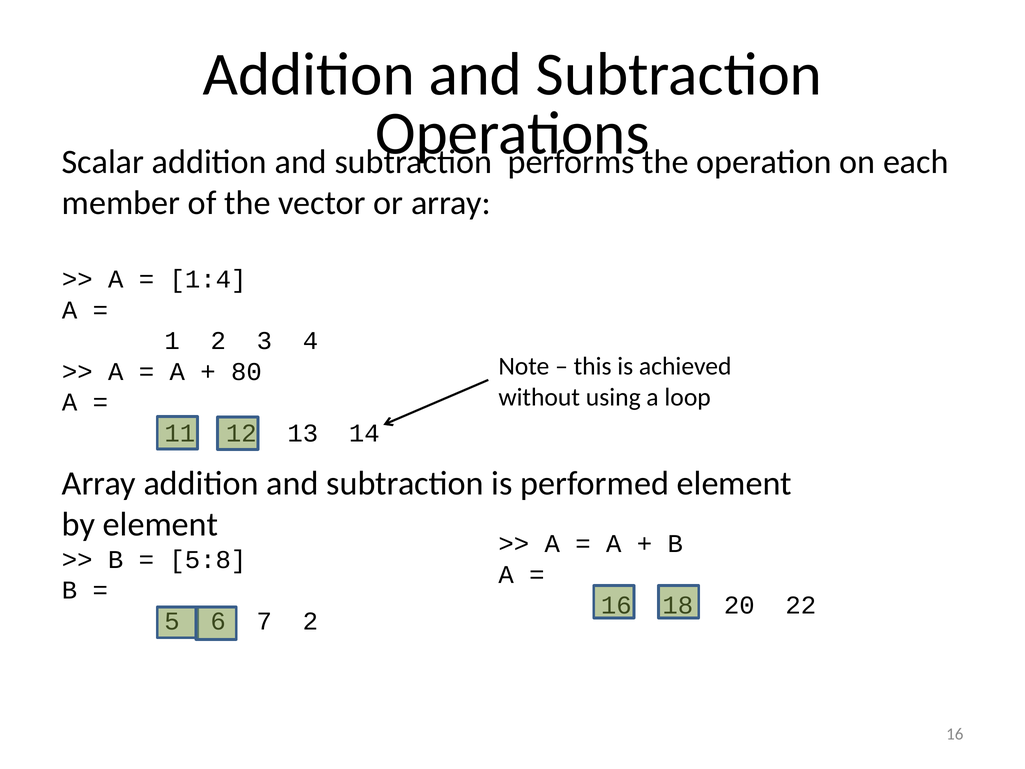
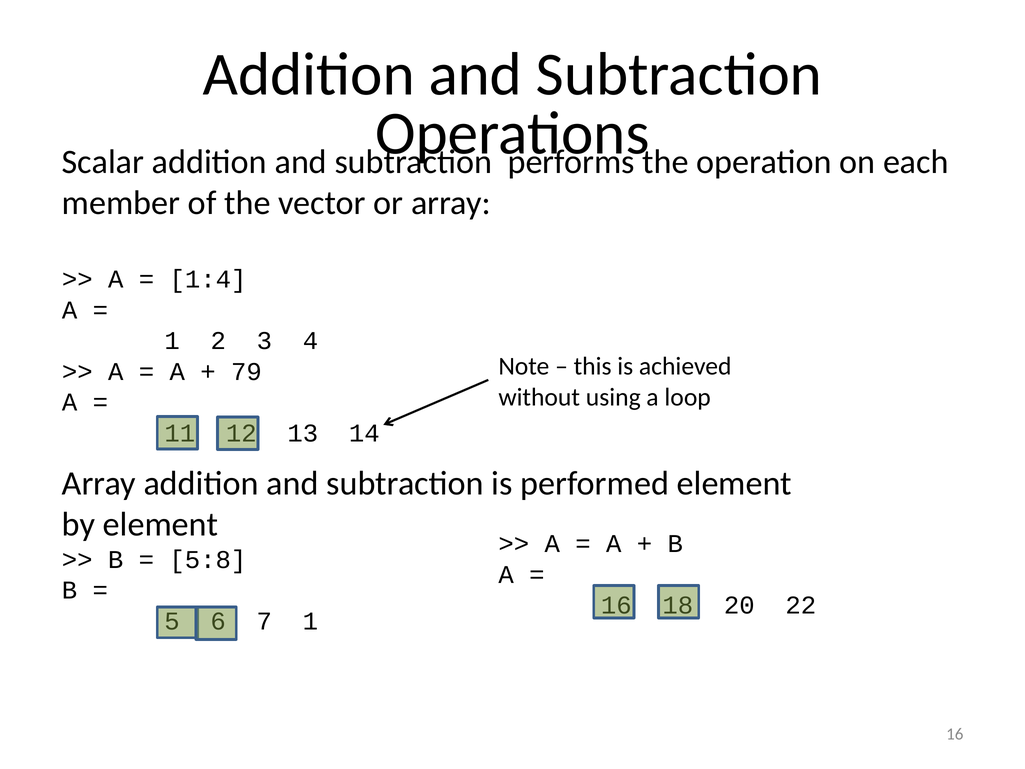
80: 80 -> 79
7 2: 2 -> 1
